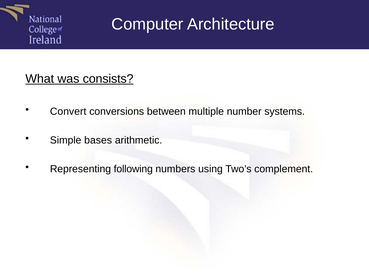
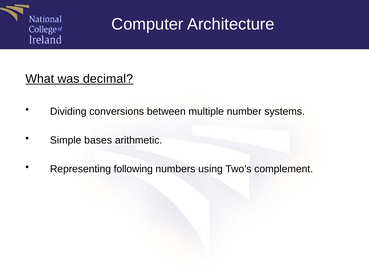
consists: consists -> decimal
Convert: Convert -> Dividing
